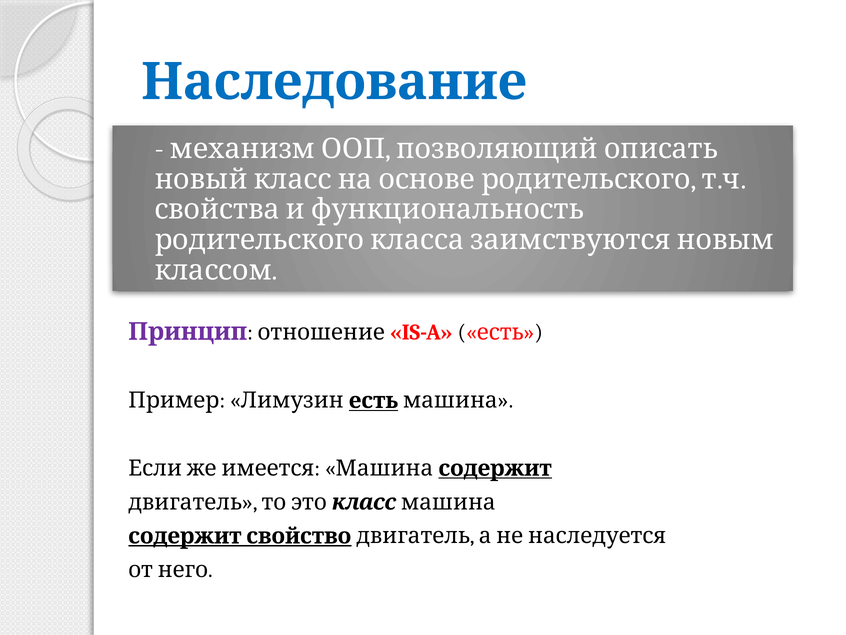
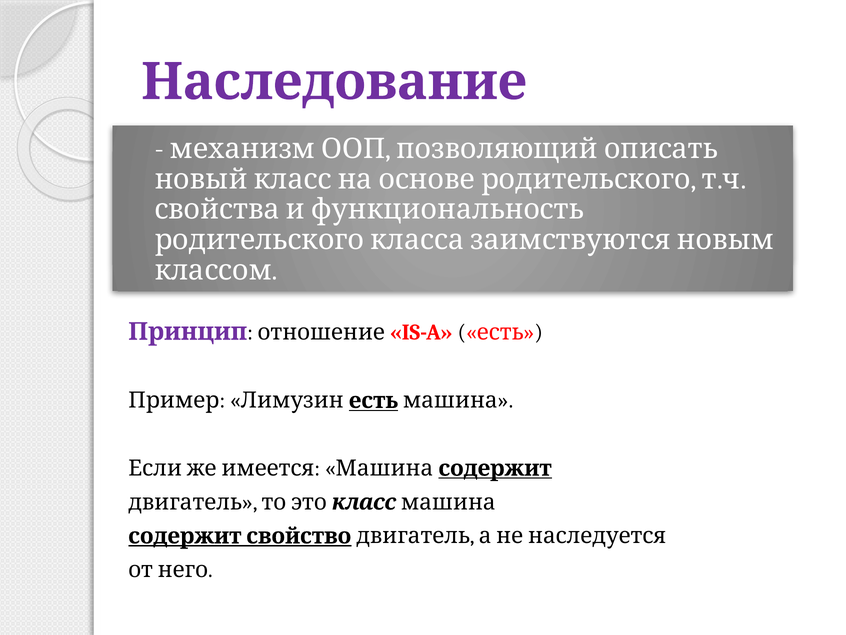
Наследование colour: blue -> purple
